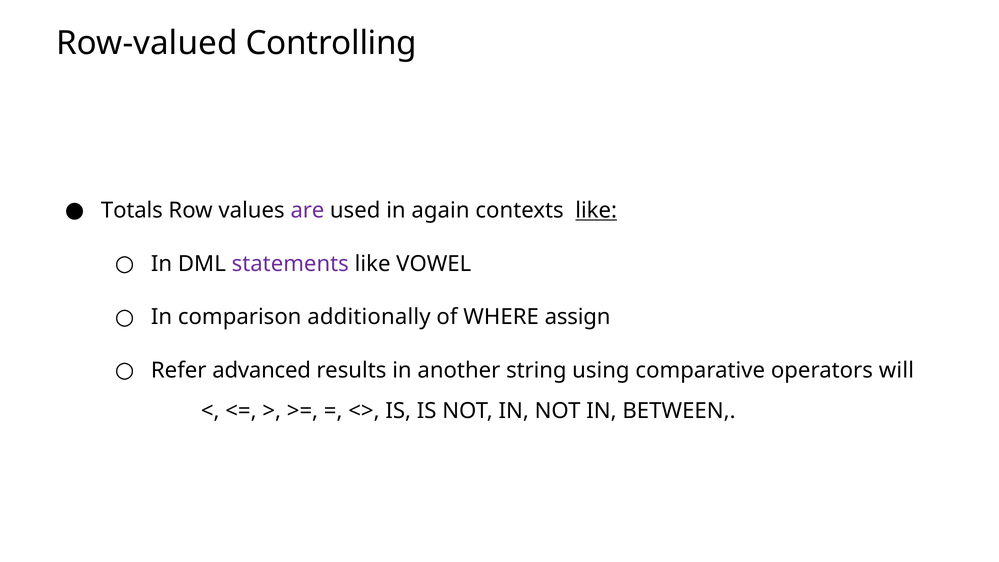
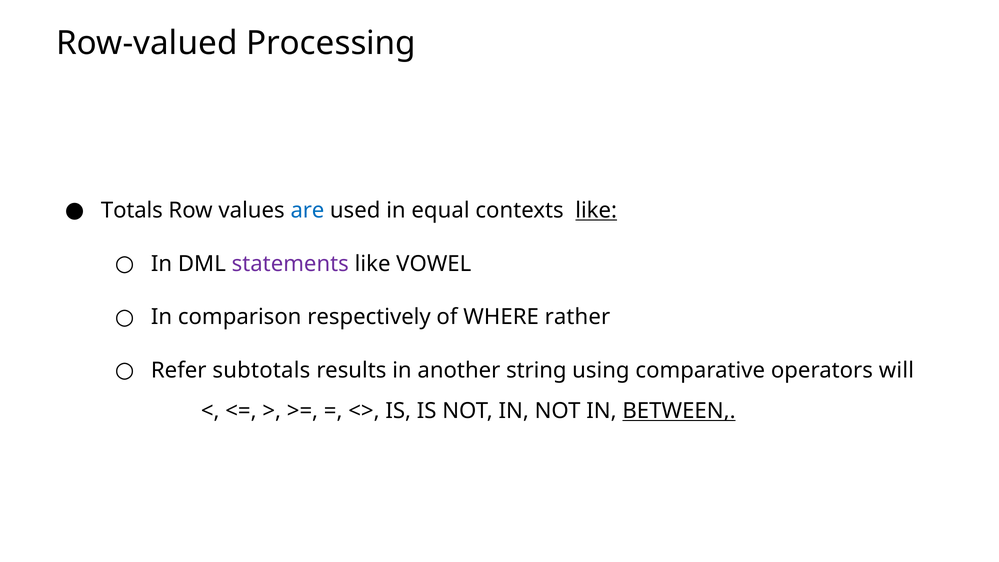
Controlling: Controlling -> Processing
are colour: purple -> blue
again: again -> equal
additionally: additionally -> respectively
assign: assign -> rather
advanced: advanced -> subtotals
BETWEEN underline: none -> present
